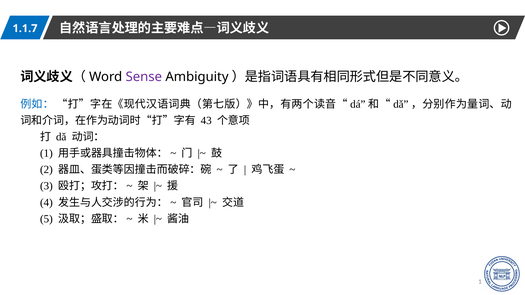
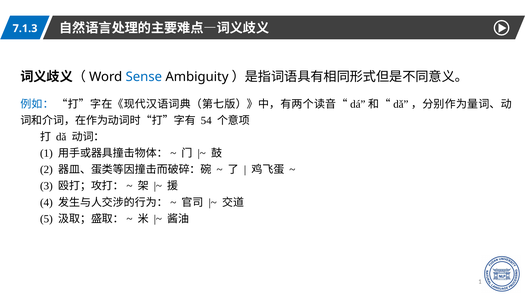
1.1.7: 1.1.7 -> 7.1.3
Sense colour: purple -> blue
43: 43 -> 54
